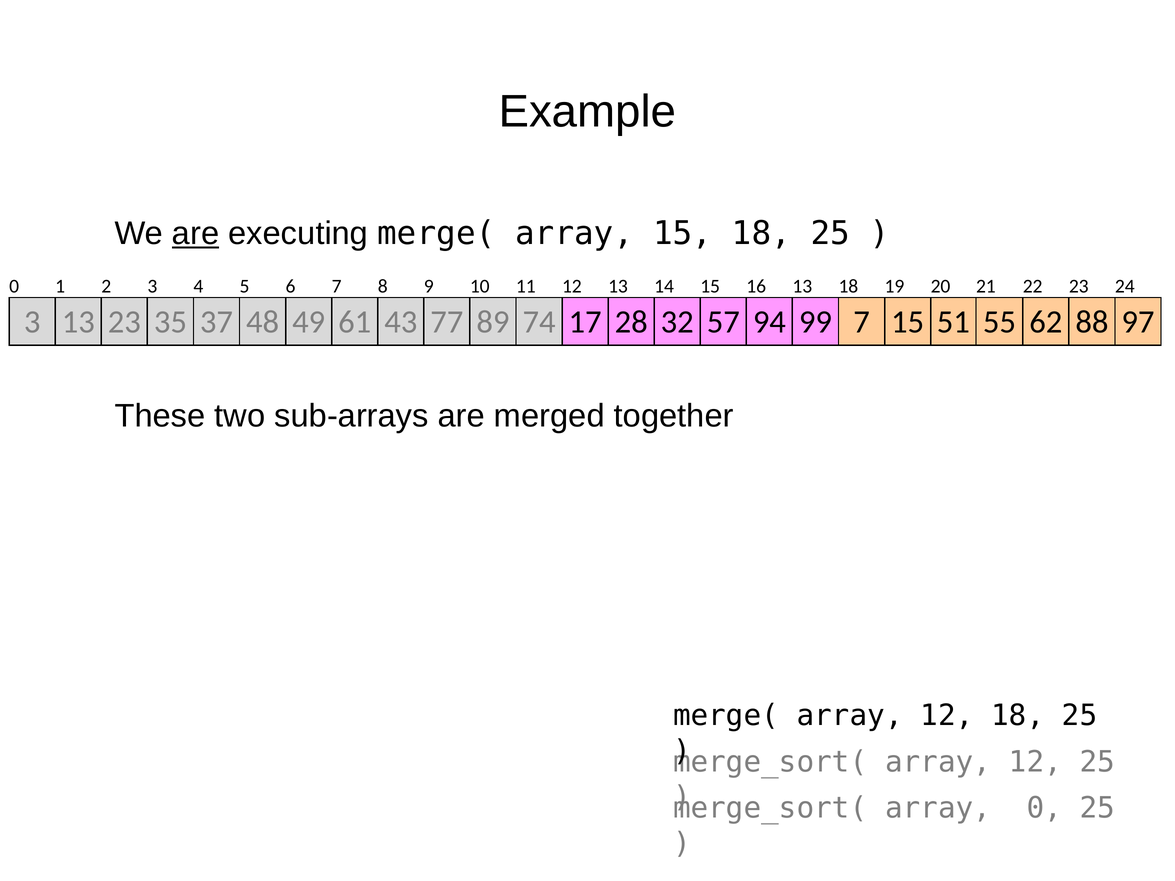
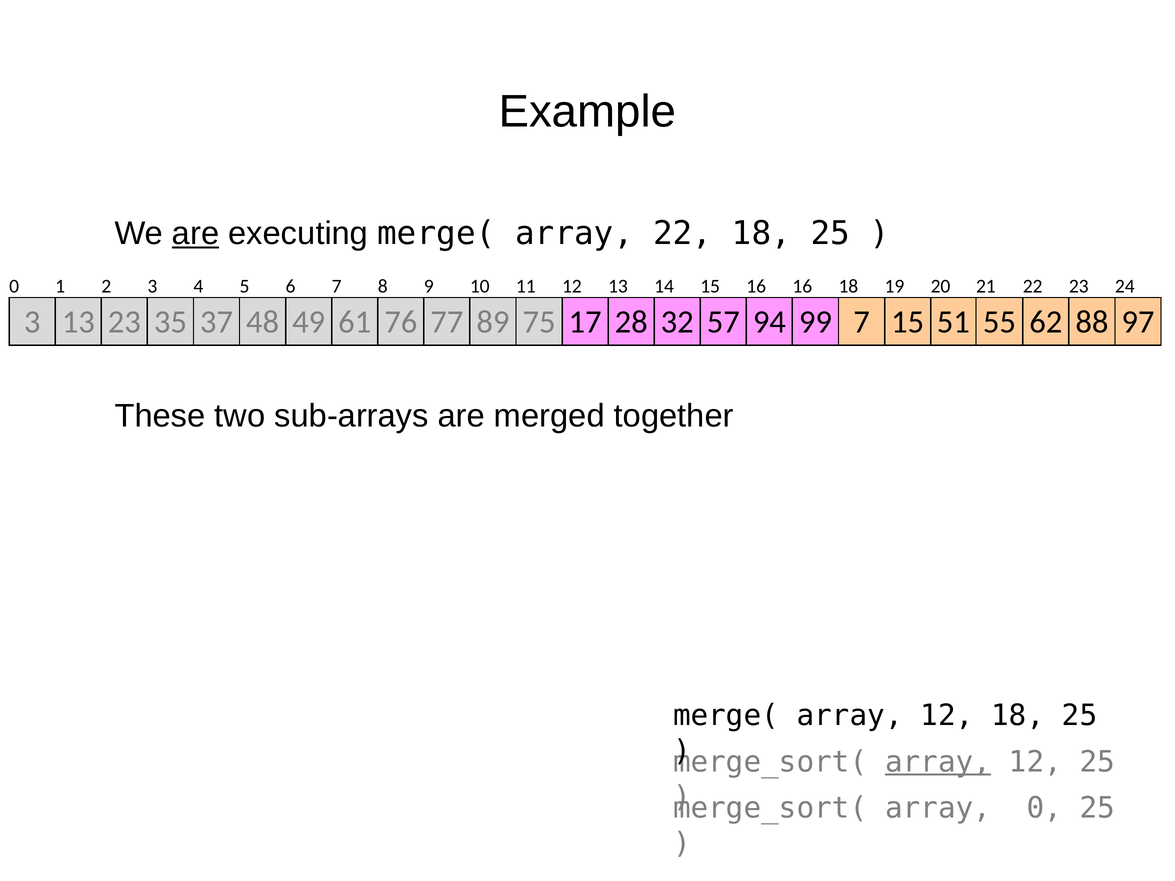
array 15: 15 -> 22
16 13: 13 -> 16
43: 43 -> 76
74: 74 -> 75
array at (938, 762) underline: none -> present
